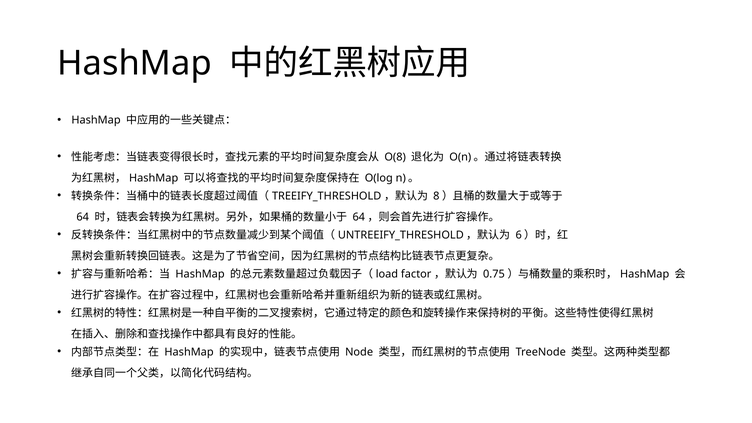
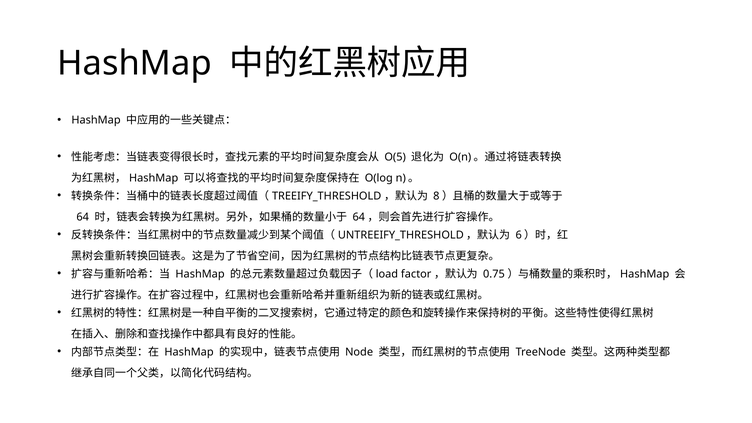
O(8: O(8 -> O(5
